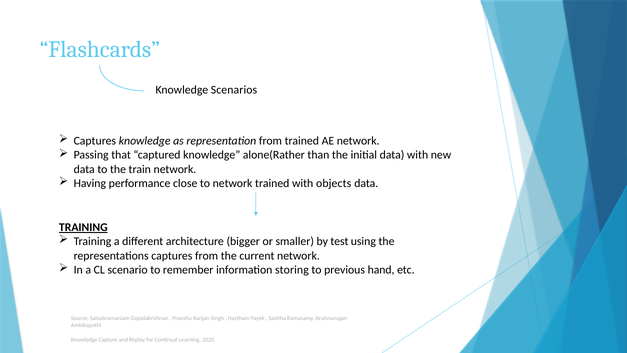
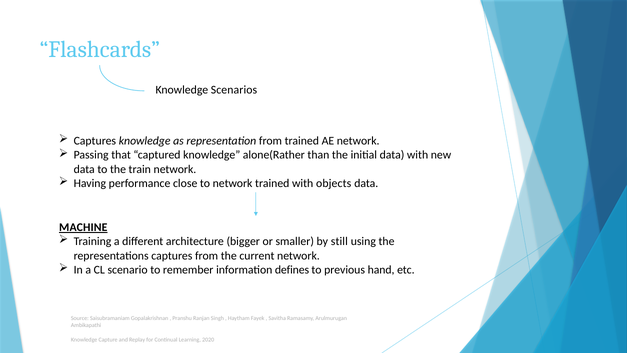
TRAINING at (83, 227): TRAINING -> MACHINE
test: test -> still
storing: storing -> defines
